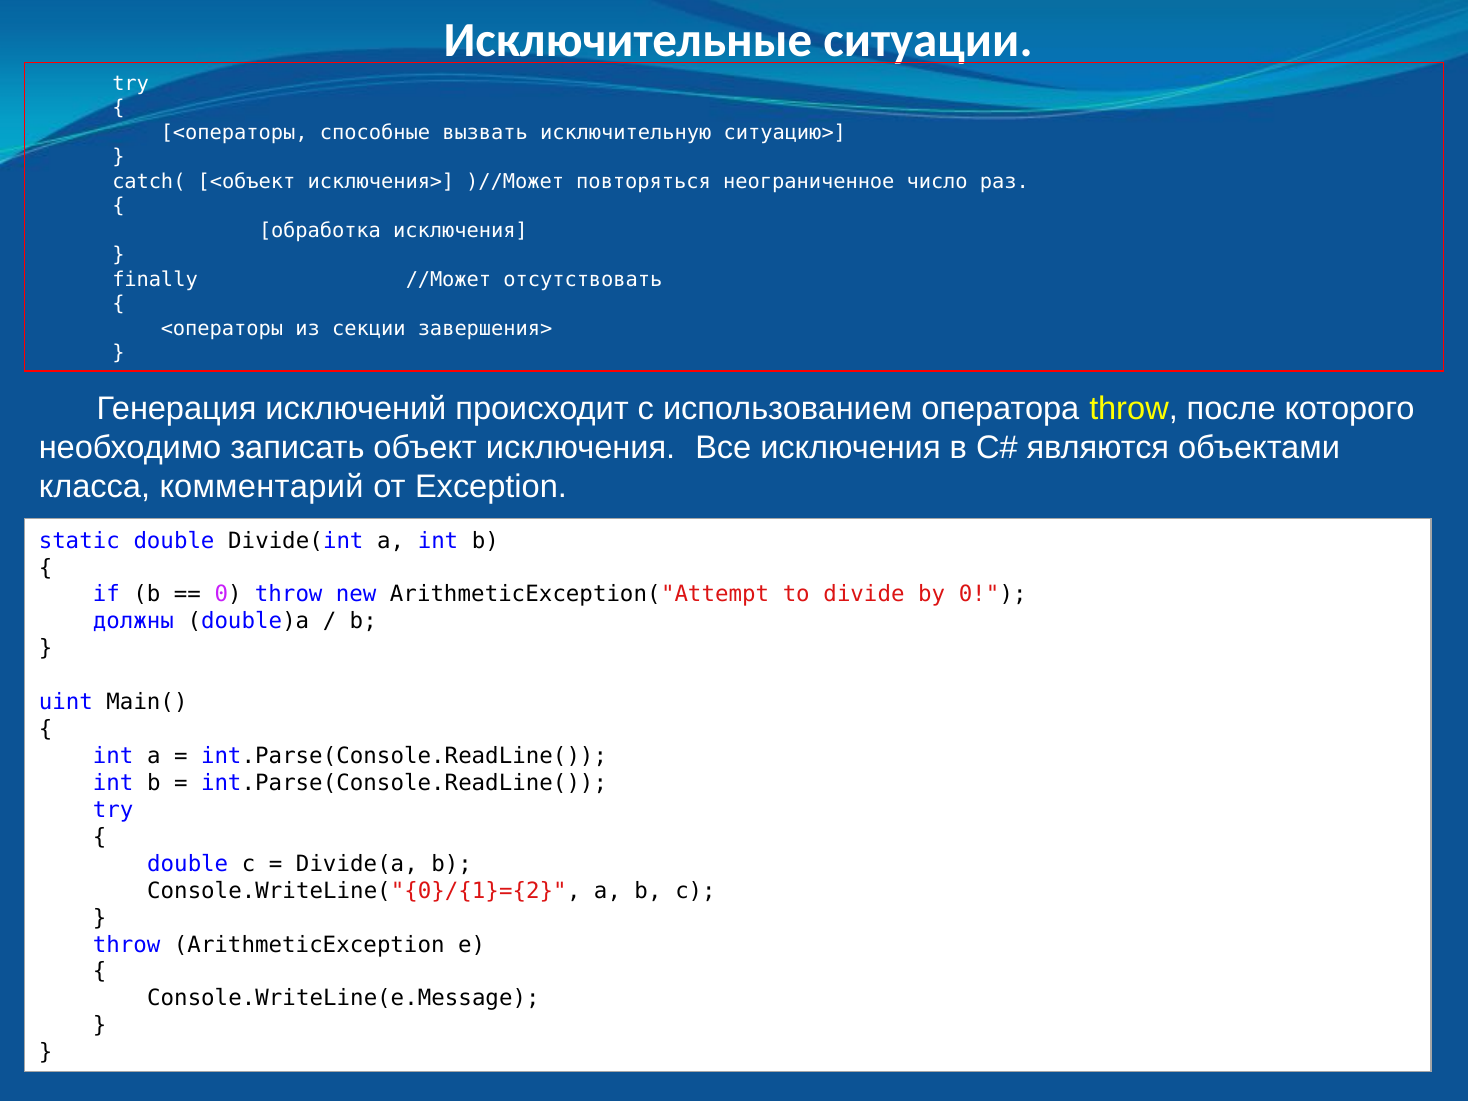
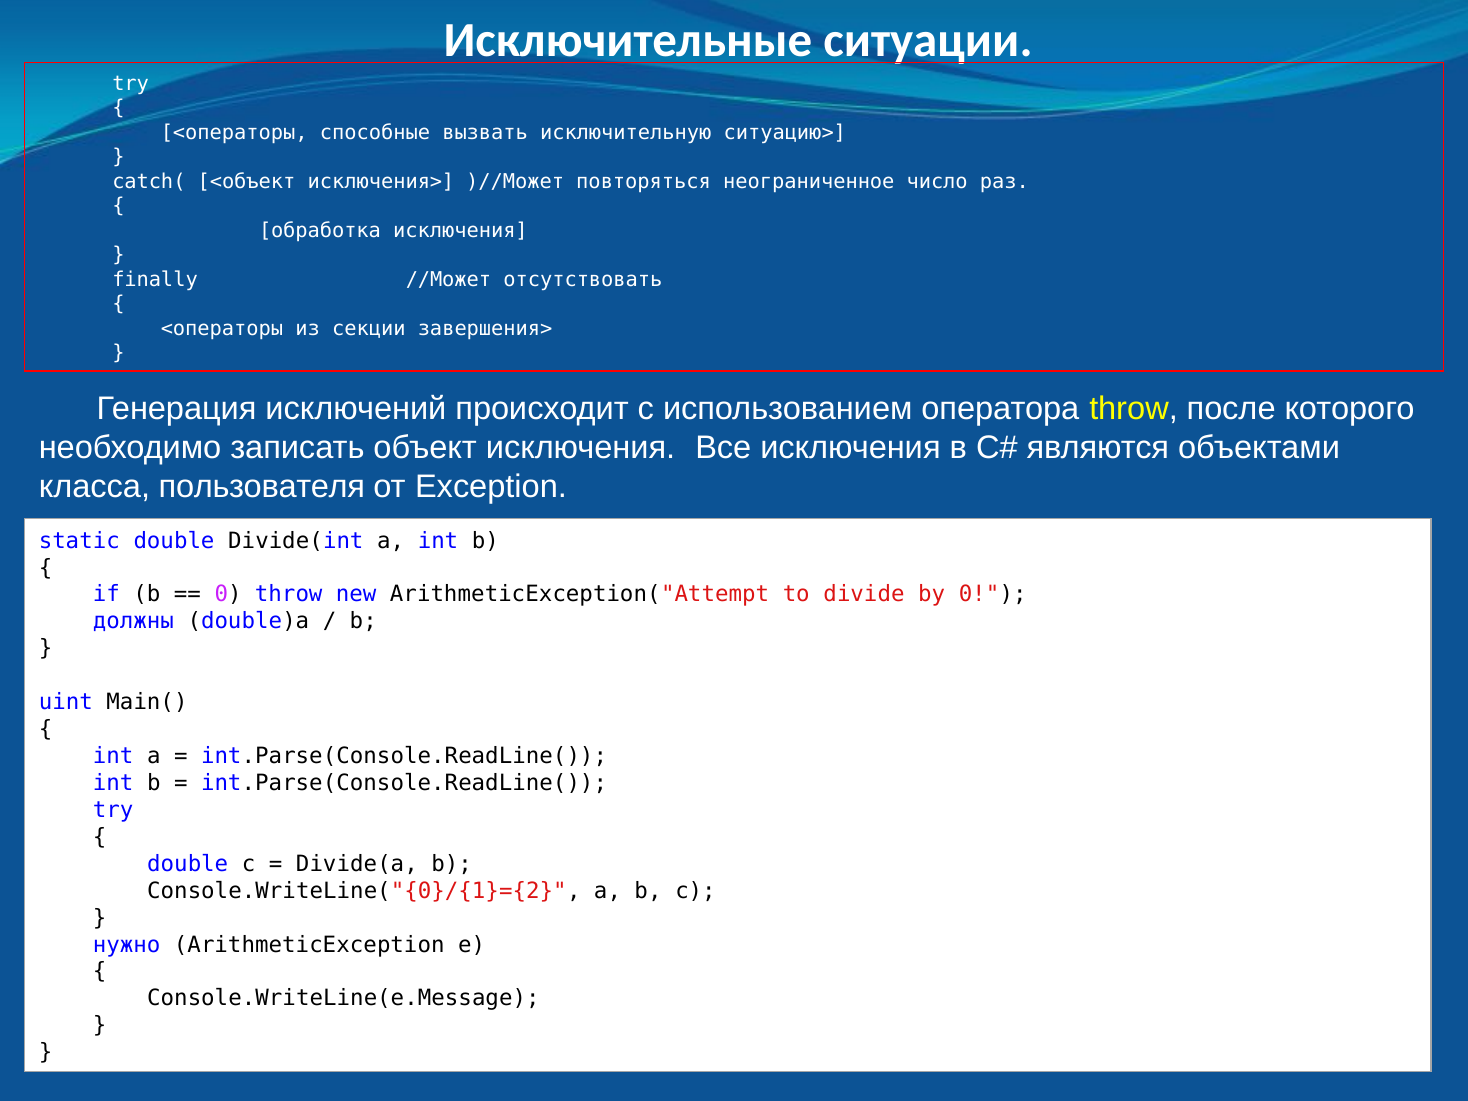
комментарий: комментарий -> пользователя
throw at (127, 945): throw -> нужно
